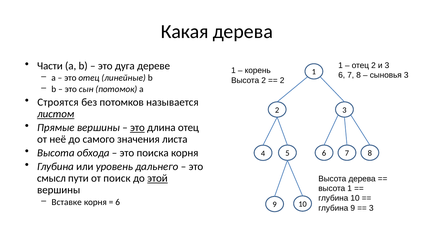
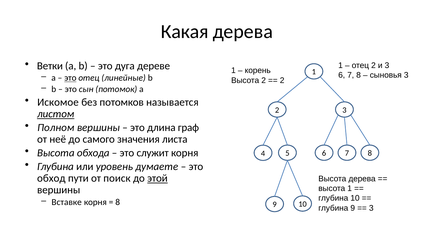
Части: Части -> Ветки
это at (70, 78) underline: none -> present
Строятся: Строятся -> Искомое
Прямые: Прямые -> Полном
это at (137, 128) underline: present -> none
длина отец: отец -> граф
поиска: поиска -> служит
дальнего: дальнего -> думаете
смысл: смысл -> обход
6 at (118, 202): 6 -> 8
